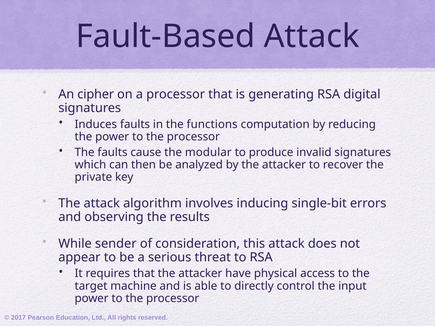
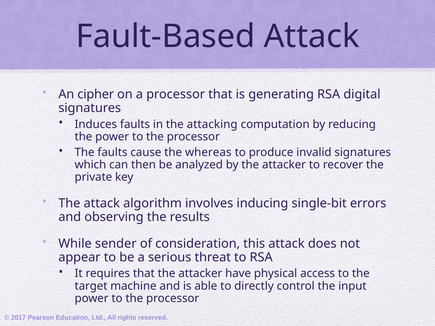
functions: functions -> attacking
modular: modular -> whereas
